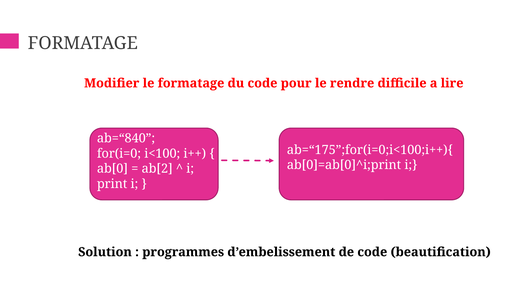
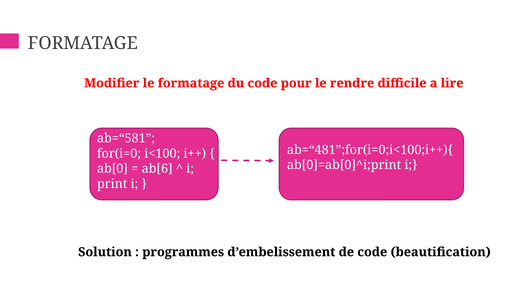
ab=“840: ab=“840 -> ab=“581
ab=“175”;for(i=0;i<100;i++){: ab=“175”;for(i=0;i<100;i++){ -> ab=“481”;for(i=0;i<100;i++){
ab[2: ab[2 -> ab[6
